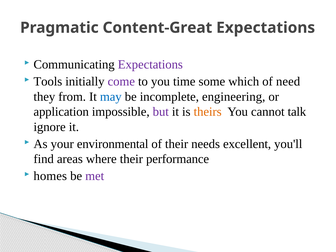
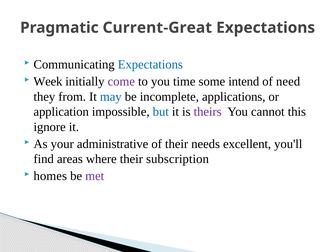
Content-Great: Content-Great -> Current-Great
Expectations at (150, 65) colour: purple -> blue
Tools: Tools -> Week
which: which -> intend
engineering: engineering -> applications
but colour: purple -> blue
theirs colour: orange -> purple
talk: talk -> this
environmental: environmental -> administrative
performance: performance -> subscription
